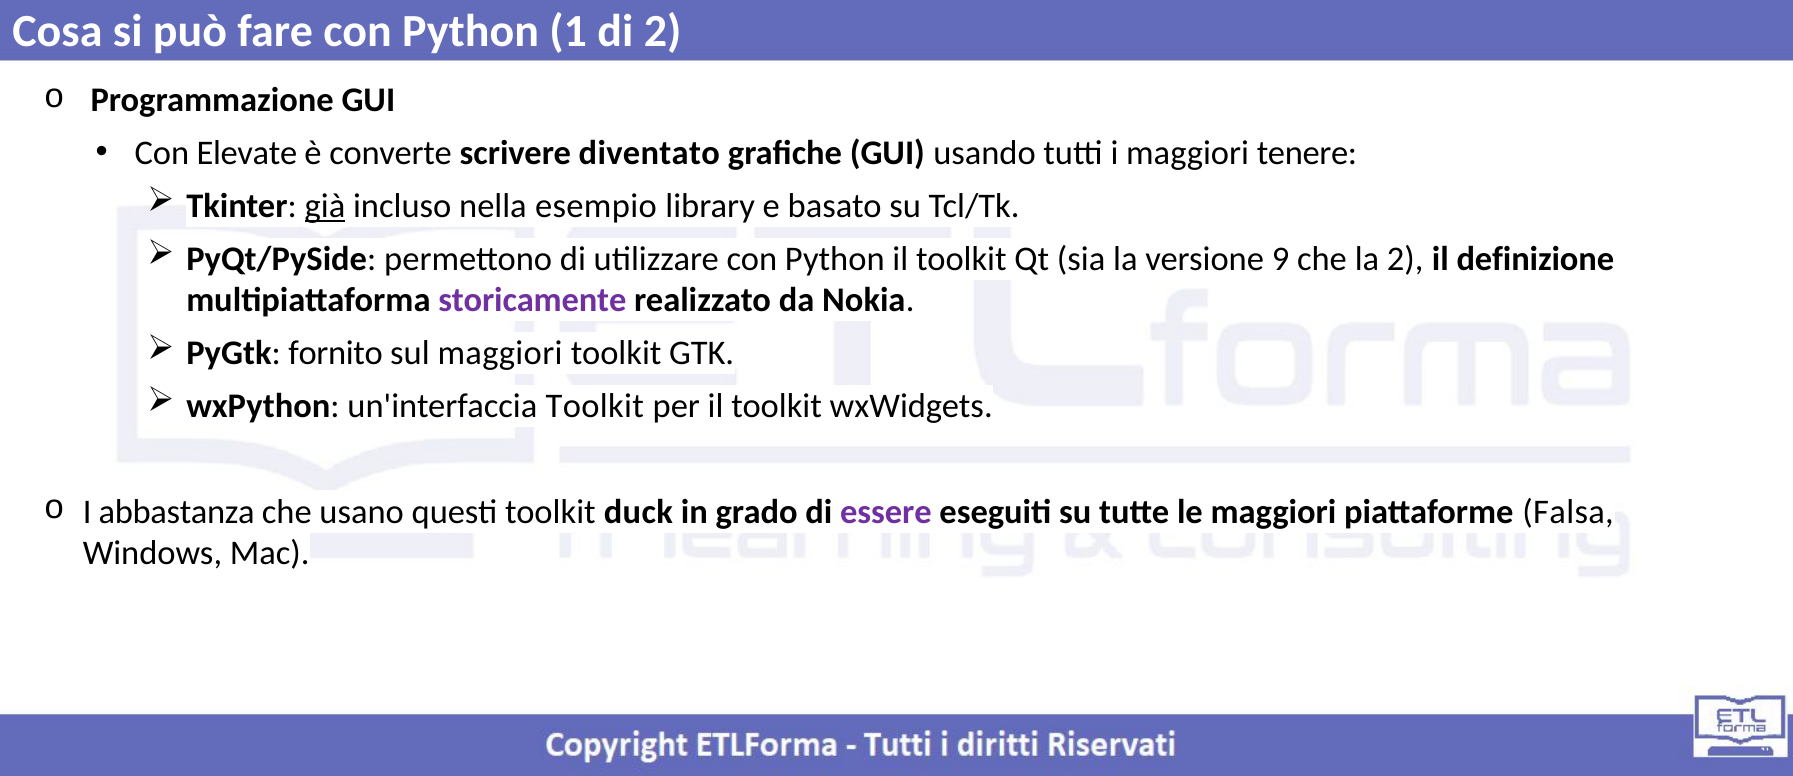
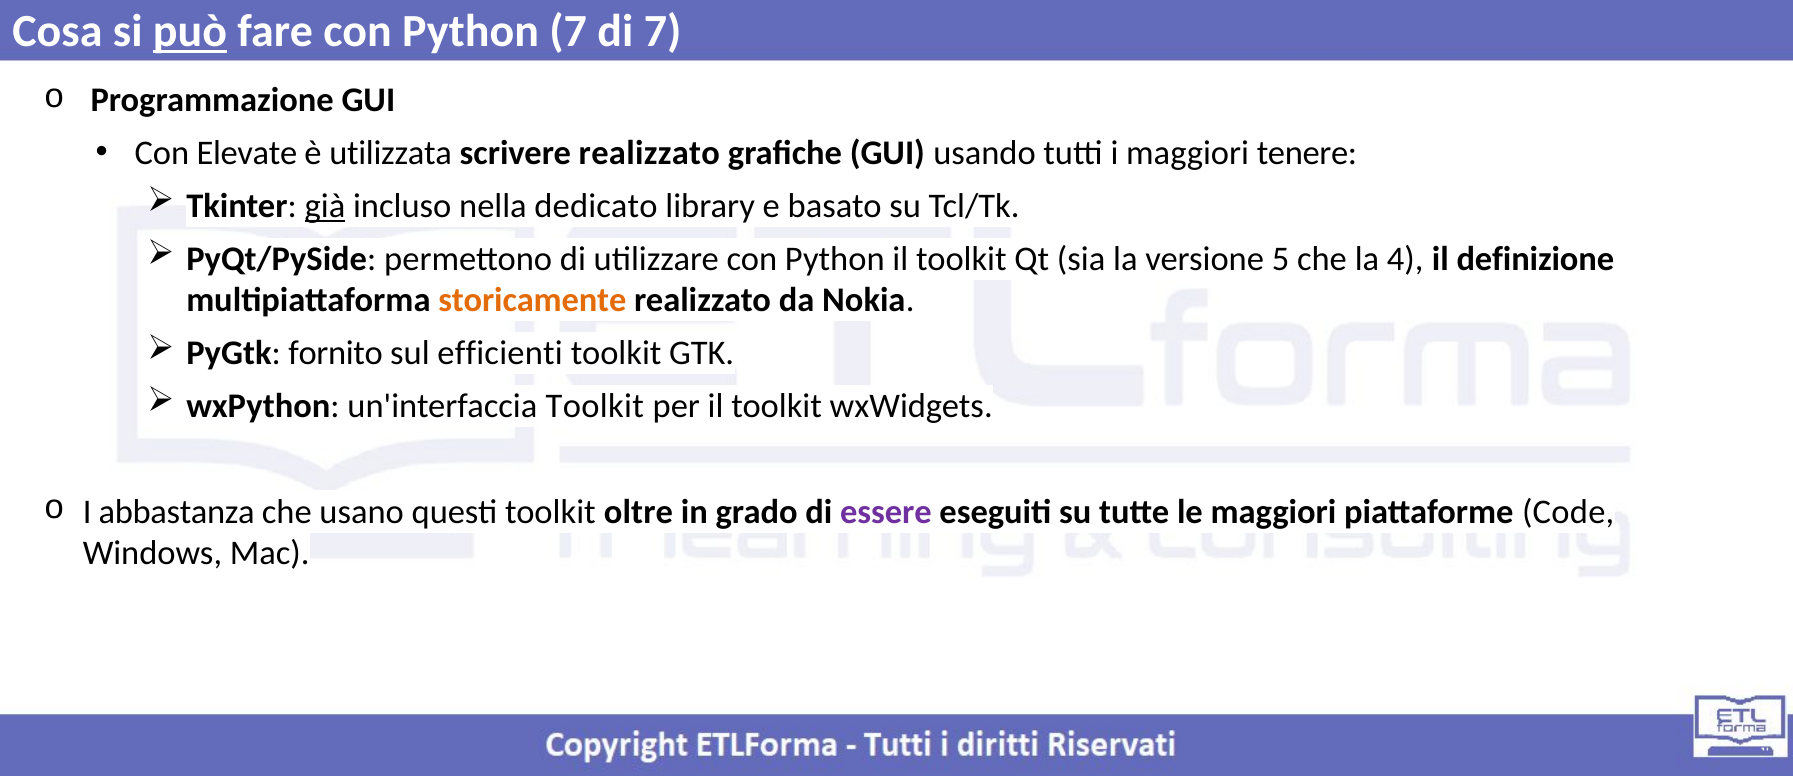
può underline: none -> present
Python 1: 1 -> 7
di 2: 2 -> 7
converte: converte -> utilizzata
scrivere diventato: diventato -> realizzato
esempio: esempio -> dedicato
9: 9 -> 5
la 2: 2 -> 4
storicamente colour: purple -> orange
sul maggiori: maggiori -> efficienti
duck: duck -> oltre
Falsa: Falsa -> Code
